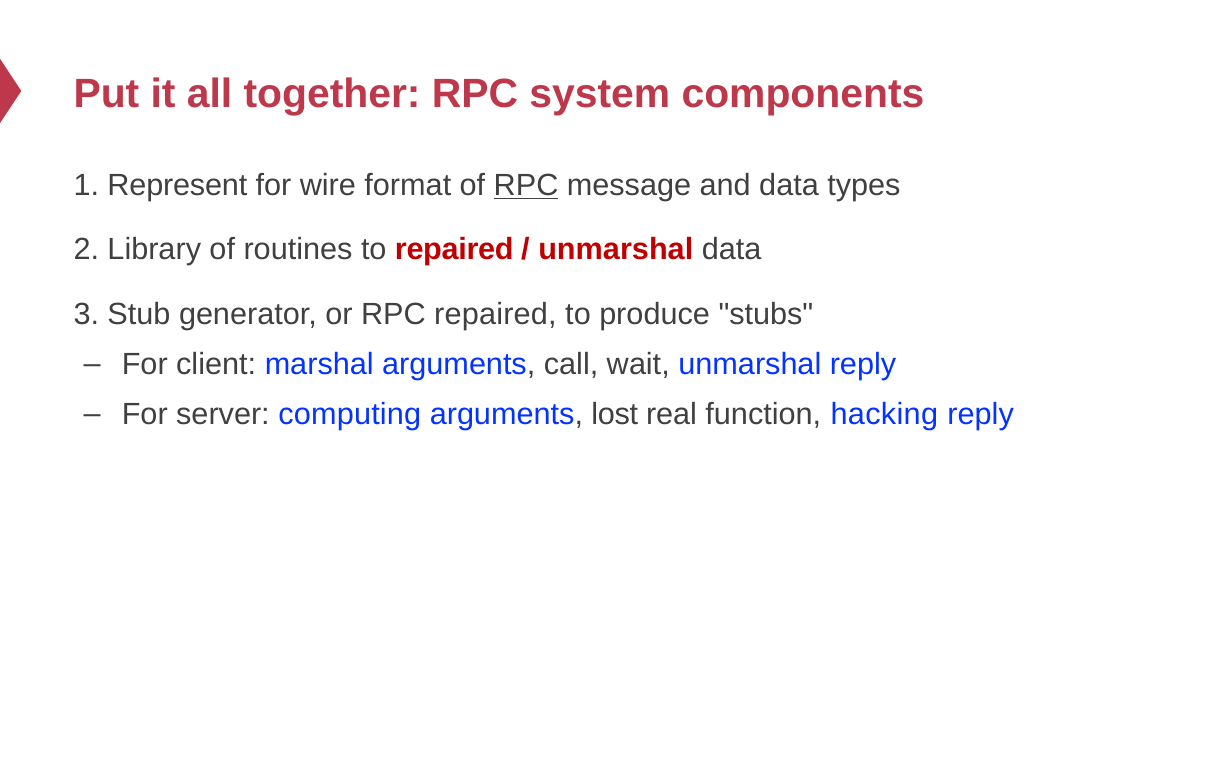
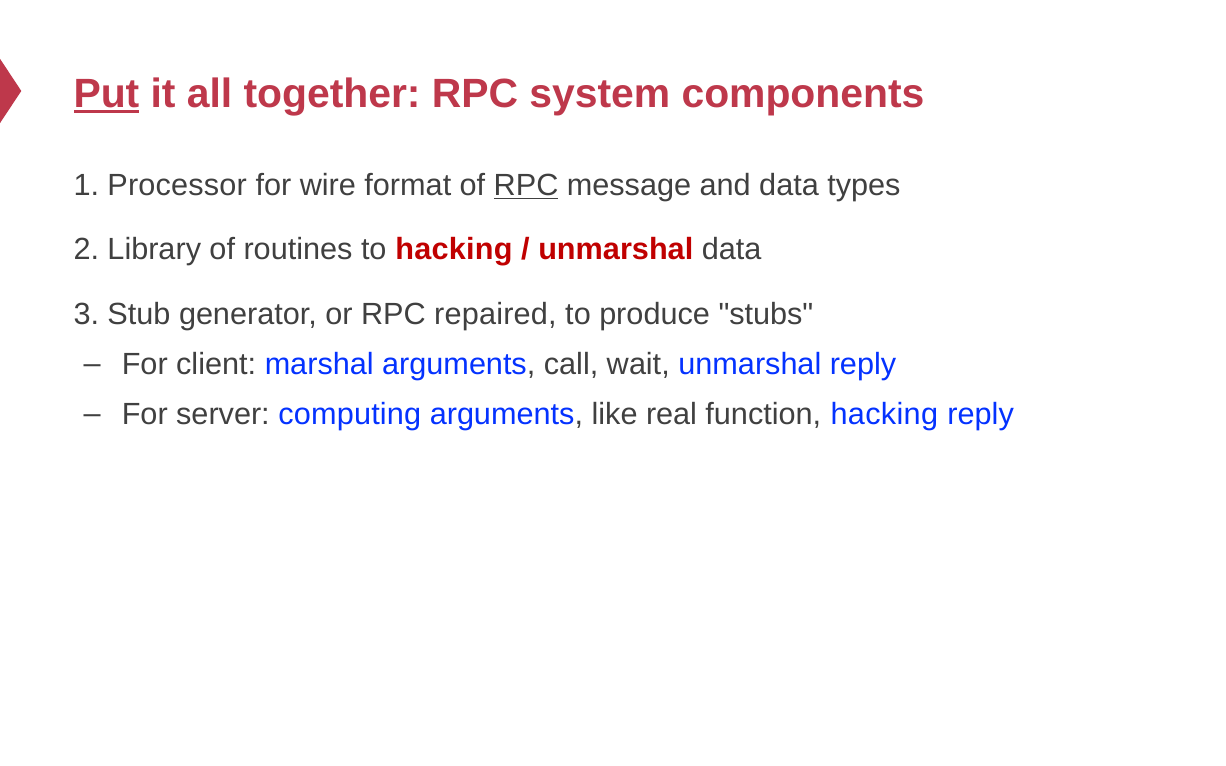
Put underline: none -> present
Represent: Represent -> Processor
to repaired: repaired -> hacking
lost: lost -> like
